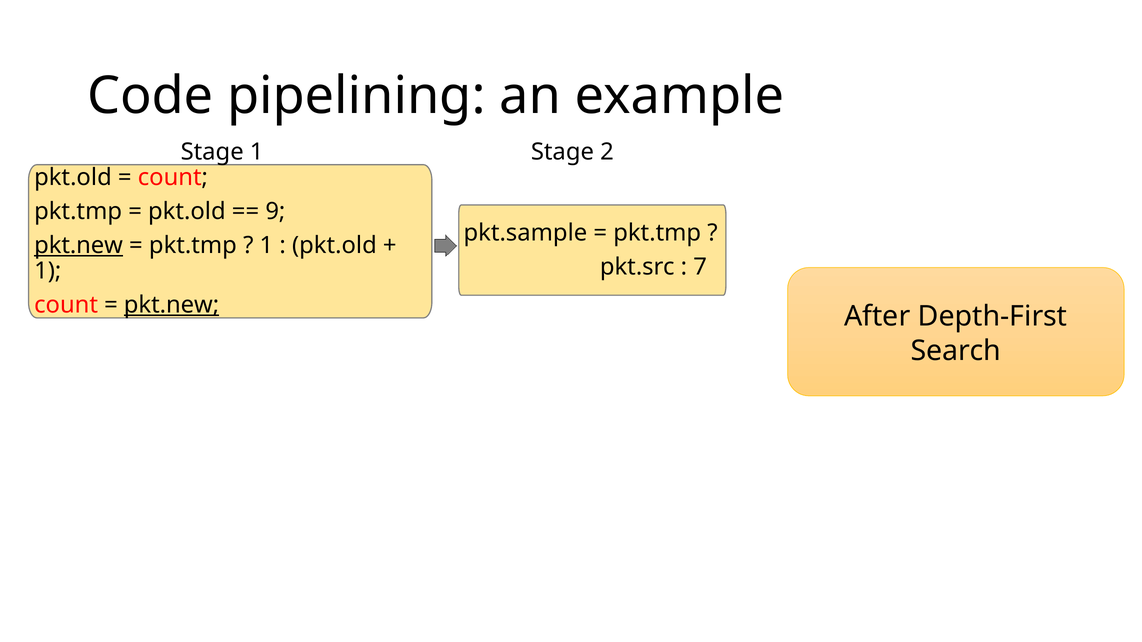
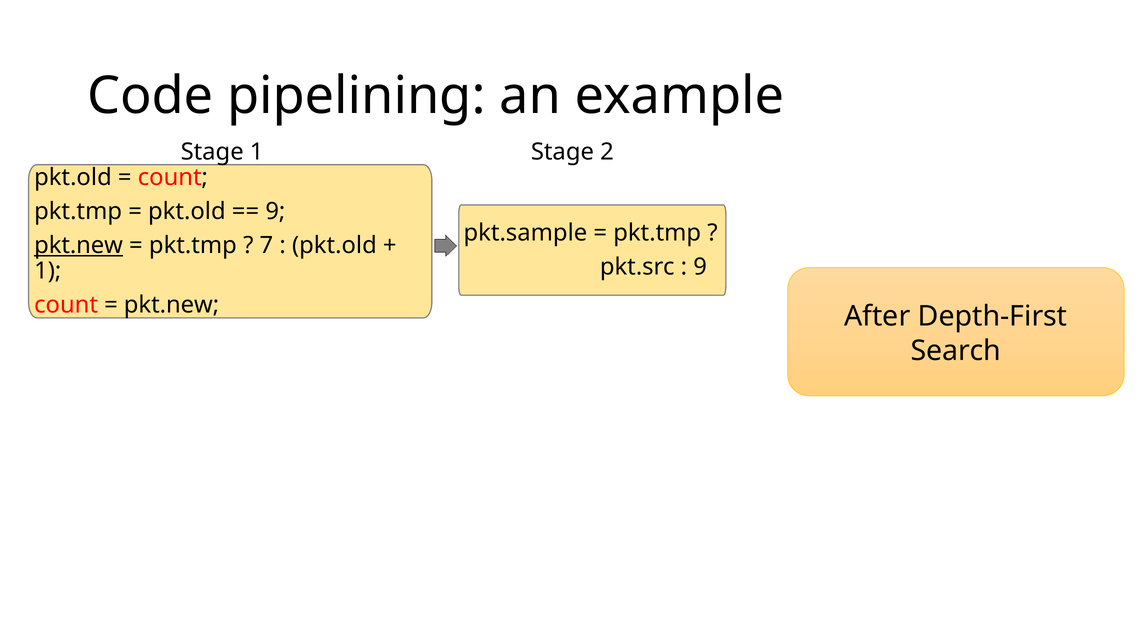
1 at (266, 245): 1 -> 7
7 at (700, 267): 7 -> 9
pkt.new at (172, 305) underline: present -> none
